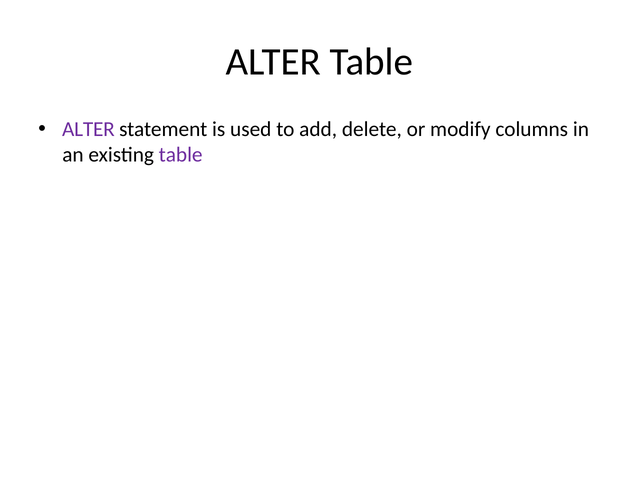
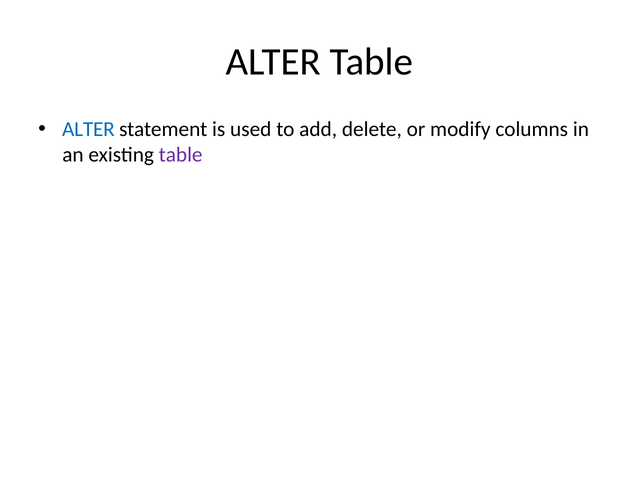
ALTER at (88, 129) colour: purple -> blue
